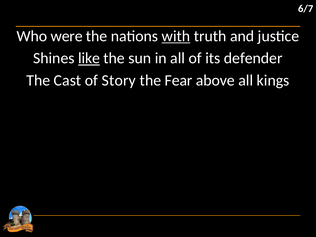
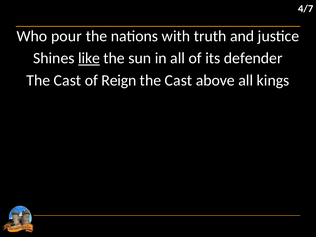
6/7: 6/7 -> 4/7
were: were -> pour
with underline: present -> none
Story: Story -> Reign
Fear at (179, 80): Fear -> Cast
